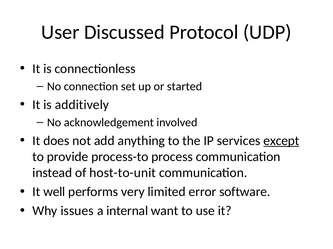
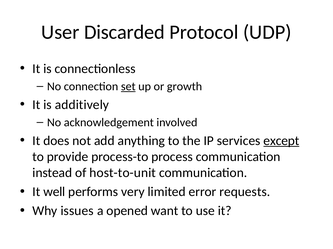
Discussed: Discussed -> Discarded
set underline: none -> present
started: started -> growth
software: software -> requests
internal: internal -> opened
